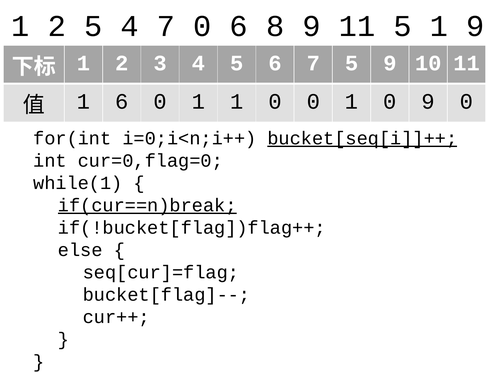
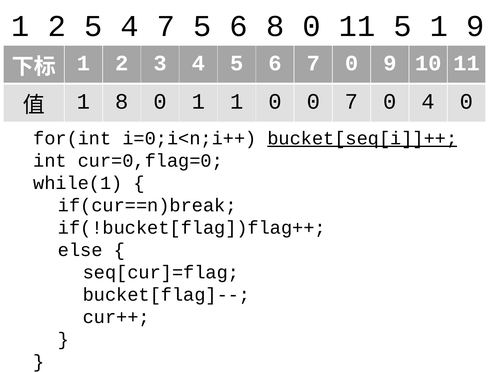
7 0: 0 -> 5
6 8 9: 9 -> 0
6 7 5: 5 -> 0
1 6: 6 -> 8
0 0 1: 1 -> 7
0 9: 9 -> 4
if(cur==n)break underline: present -> none
